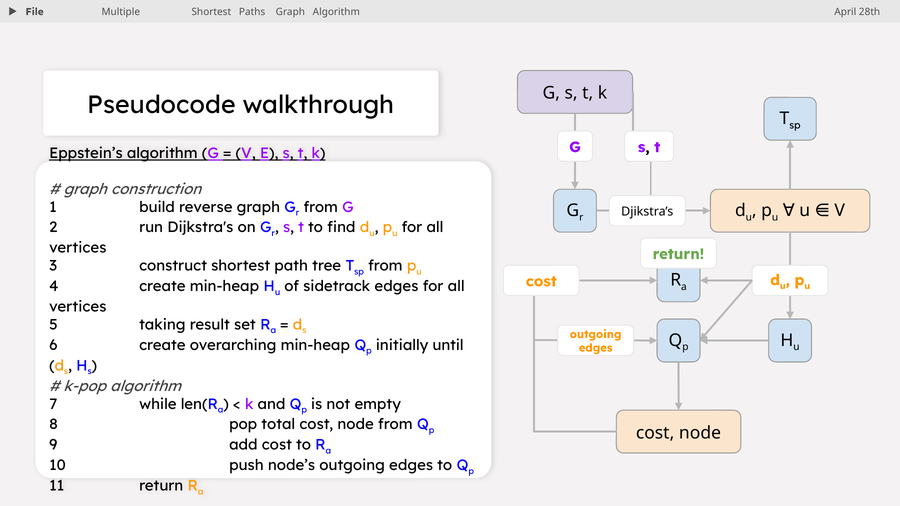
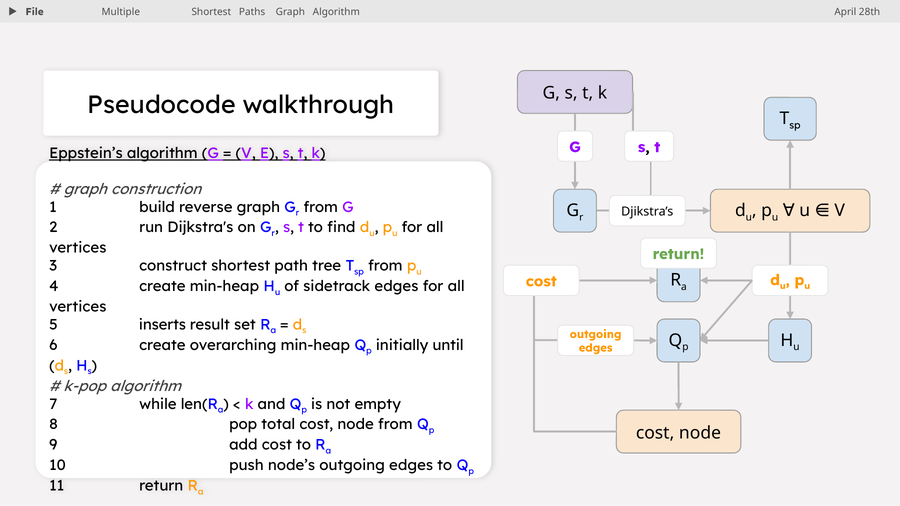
taking: taking -> inserts
